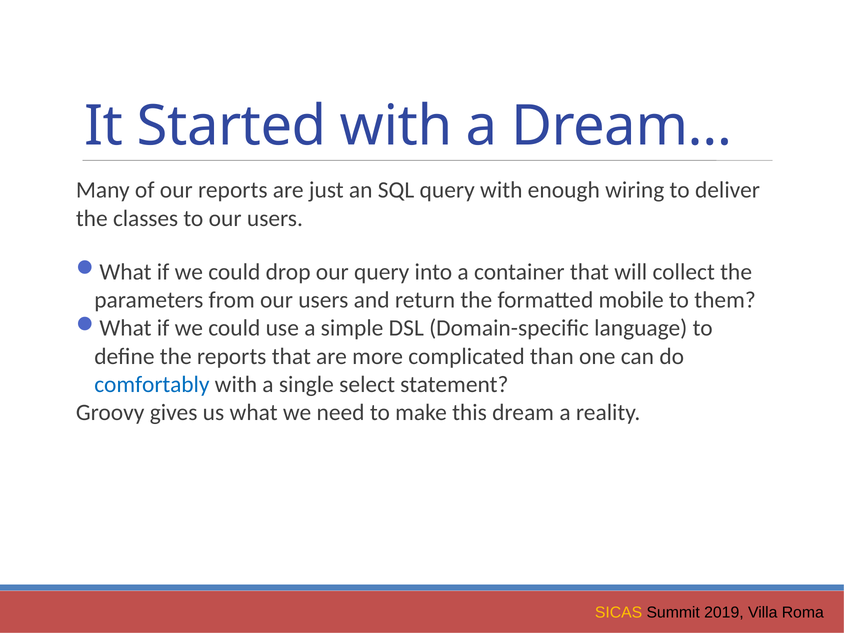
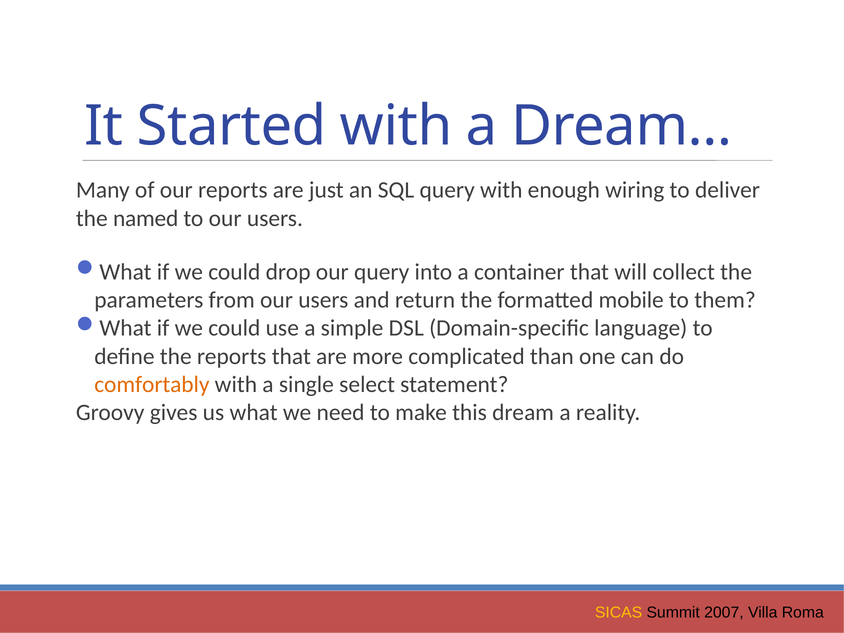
classes: classes -> named
comfortably colour: blue -> orange
2019: 2019 -> 2007
